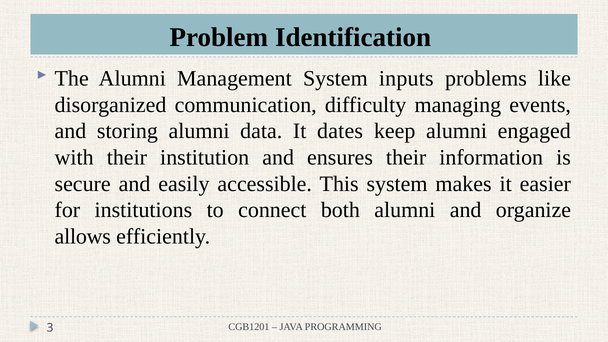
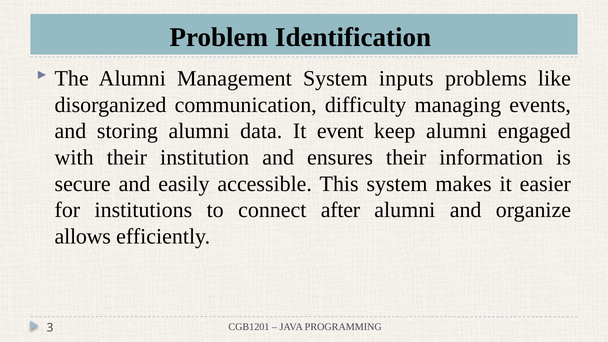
dates: dates -> event
both: both -> after
